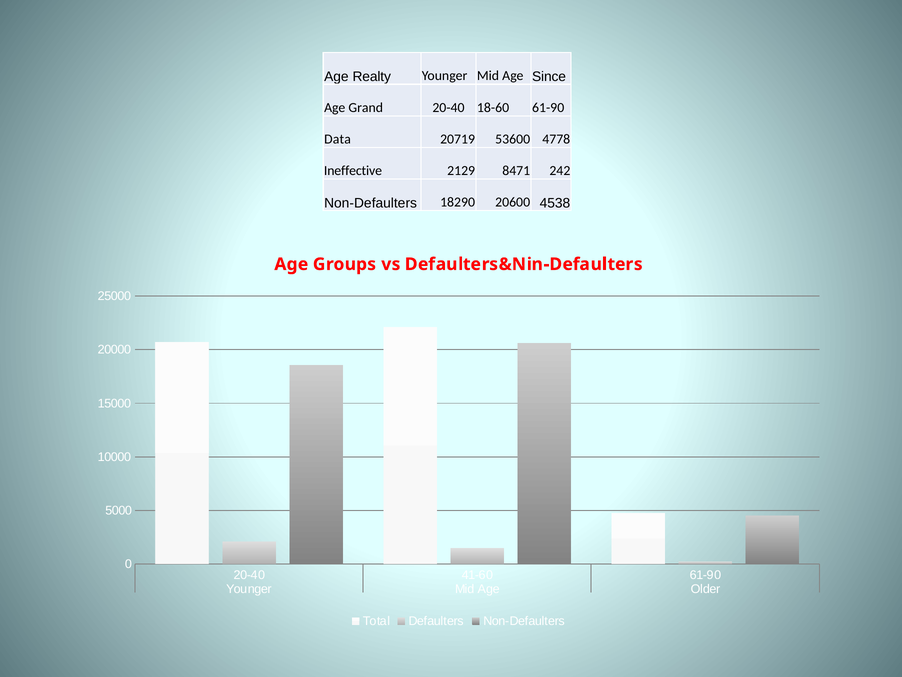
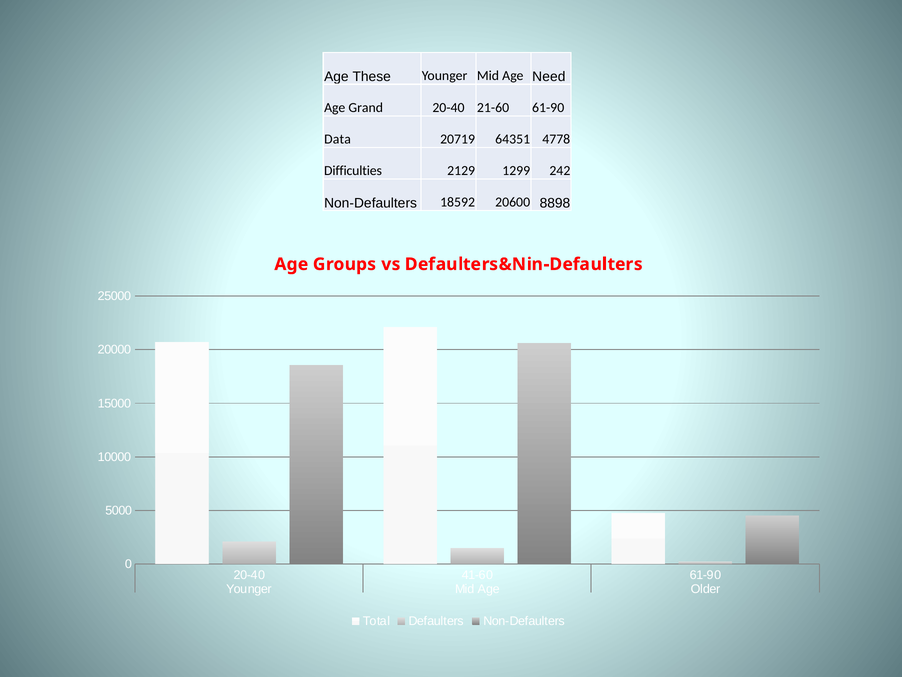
Realty: Realty -> These
Since: Since -> Need
18-60: 18-60 -> 21-60
53600: 53600 -> 64351
Ineffective: Ineffective -> Difficulties
8471: 8471 -> 1299
18290: 18290 -> 18592
4538: 4538 -> 8898
